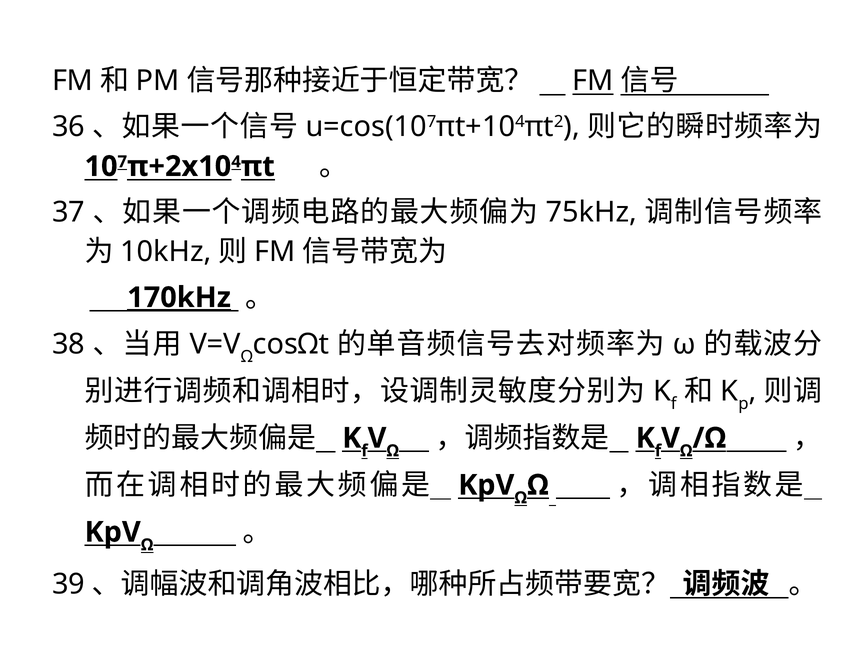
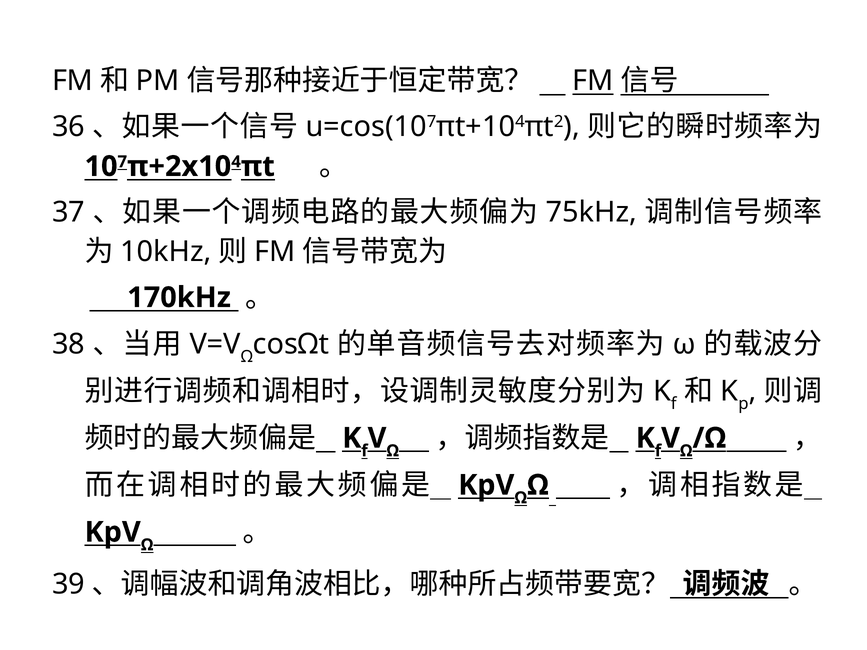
170kHz underline: present -> none
